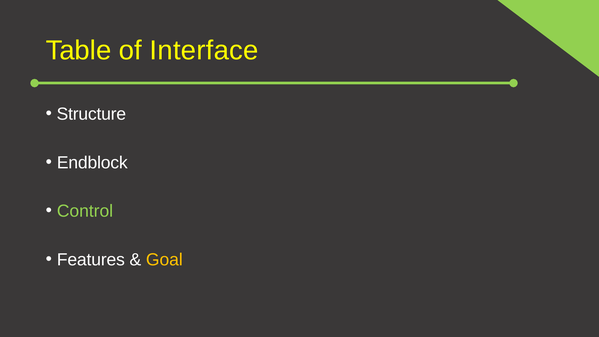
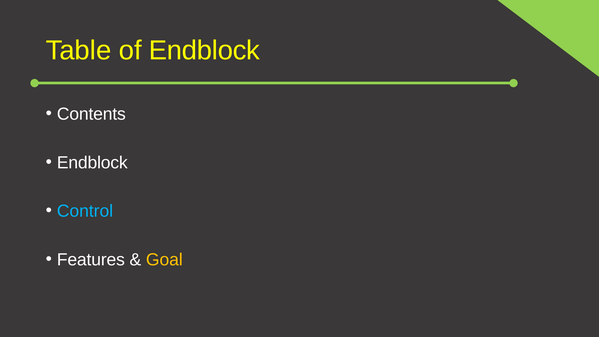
of Interface: Interface -> Endblock
Structure: Structure -> Contents
Control colour: light green -> light blue
